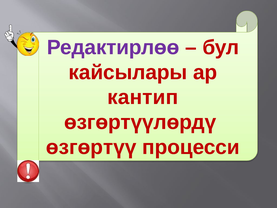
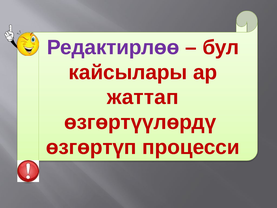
кантип: кантип -> жаттап
өзгөртүү: өзгөртүү -> өзгөртүп
